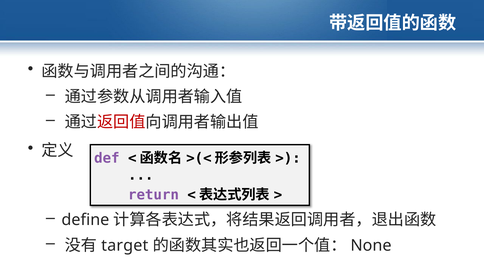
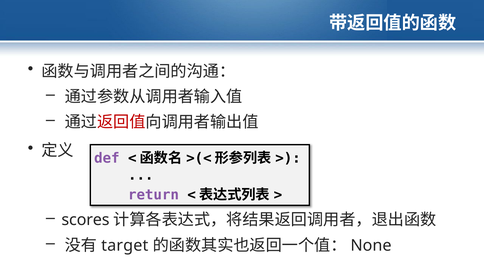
define: define -> scores
